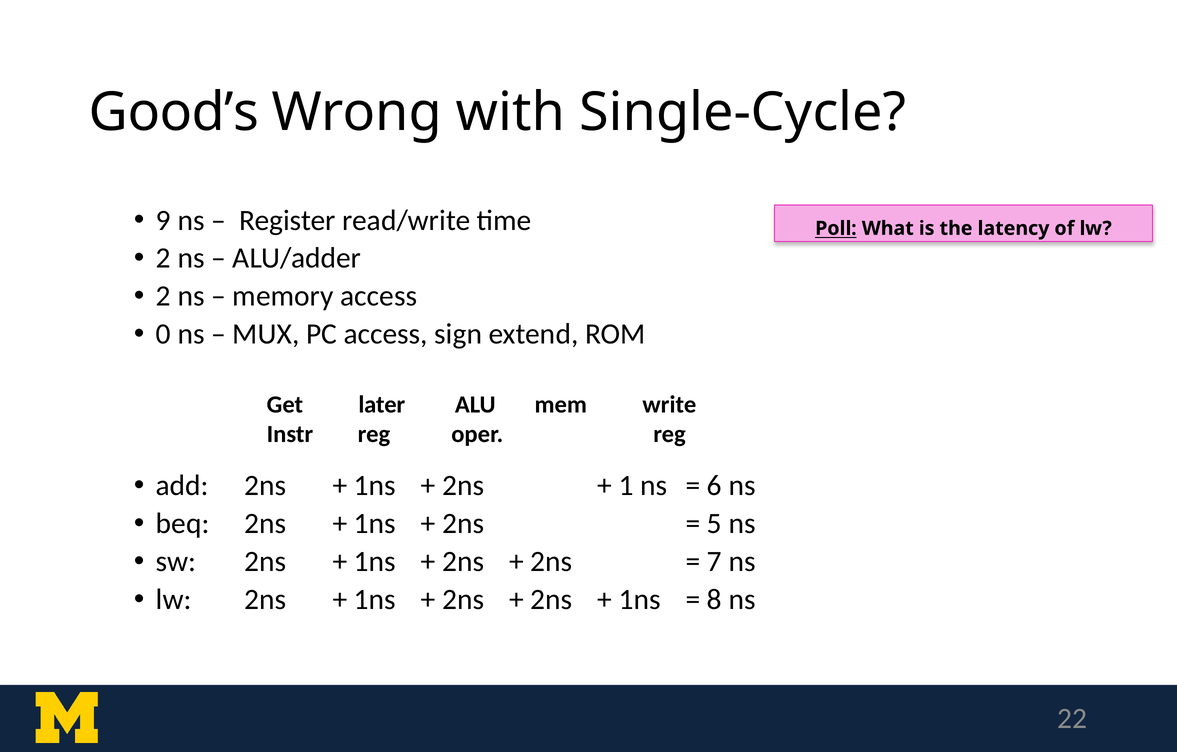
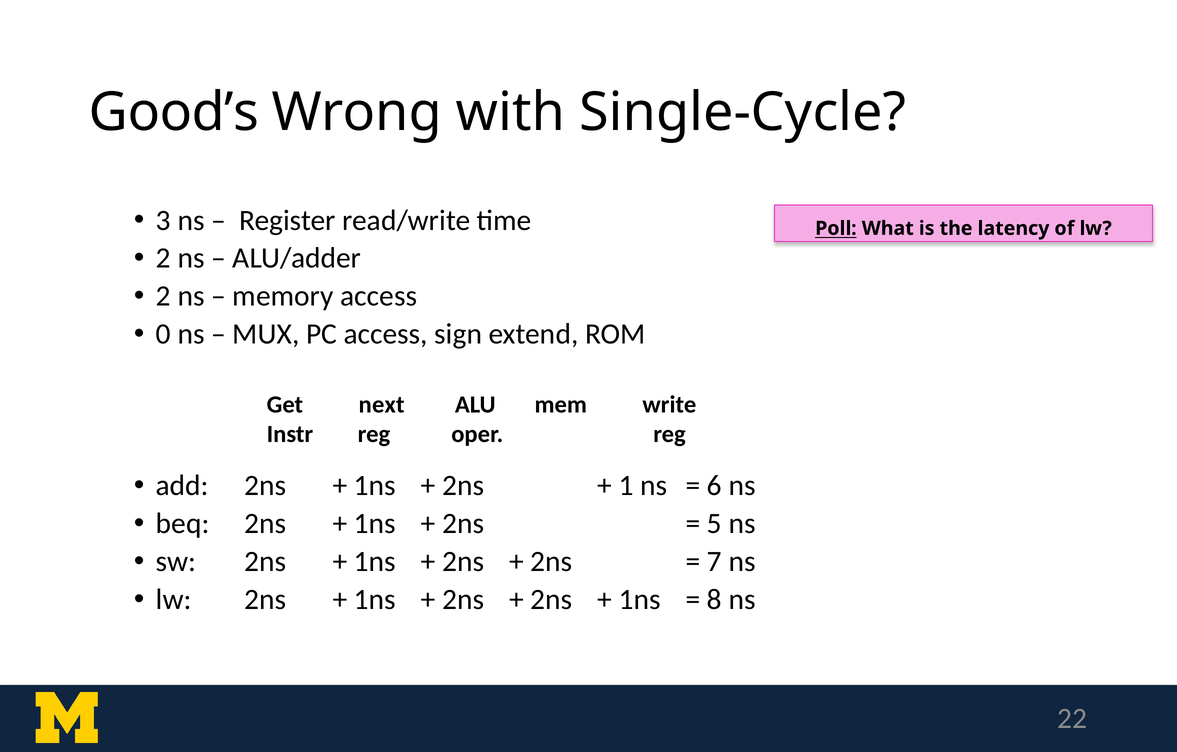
9: 9 -> 3
later: later -> next
